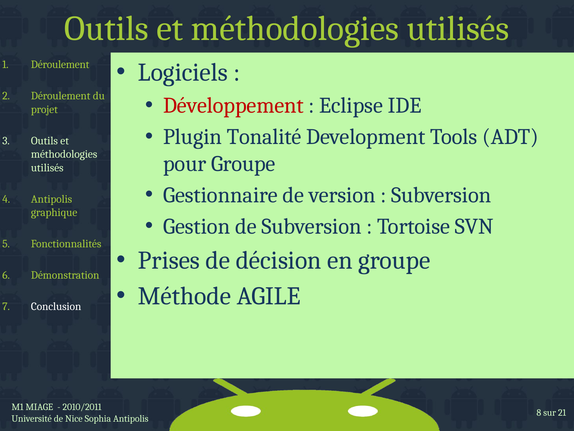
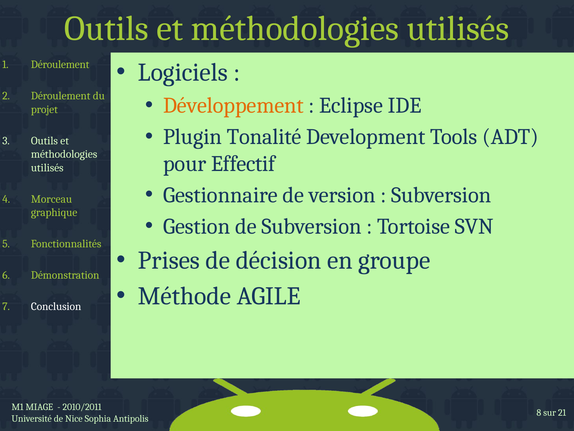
Développement colour: red -> orange
pour Groupe: Groupe -> Effectif
Antipolis at (52, 199): Antipolis -> Morceau
